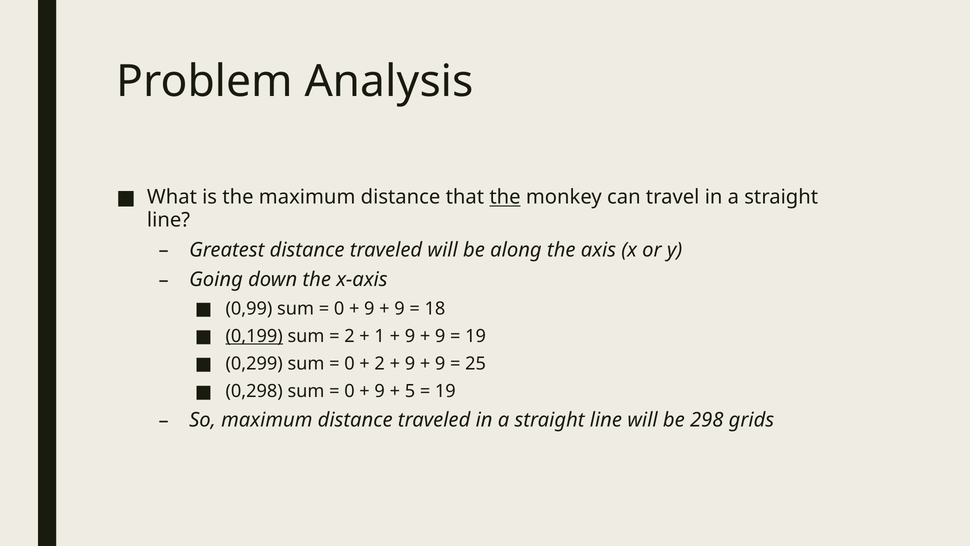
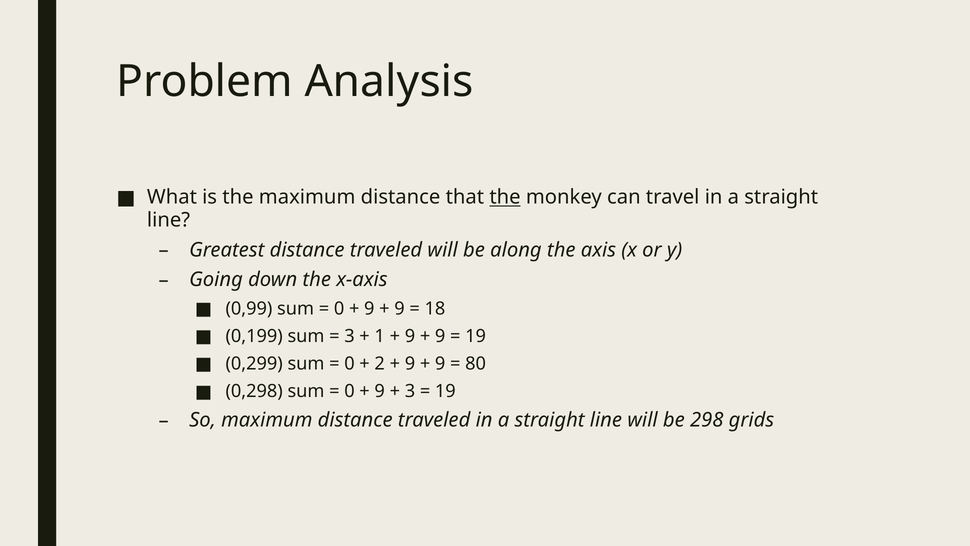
0,199 underline: present -> none
2 at (350, 336): 2 -> 3
25: 25 -> 80
5 at (410, 391): 5 -> 3
